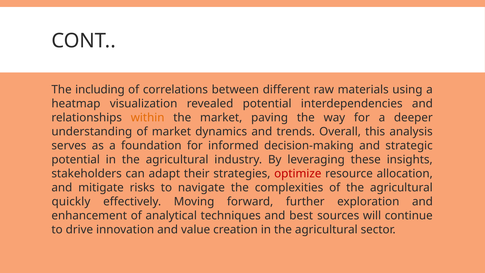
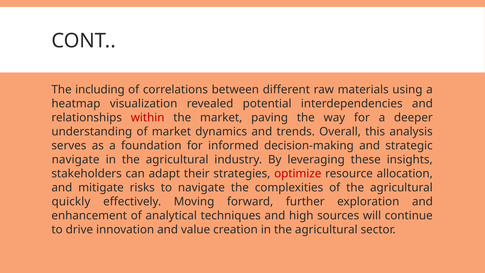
within colour: orange -> red
potential at (76, 160): potential -> navigate
best: best -> high
